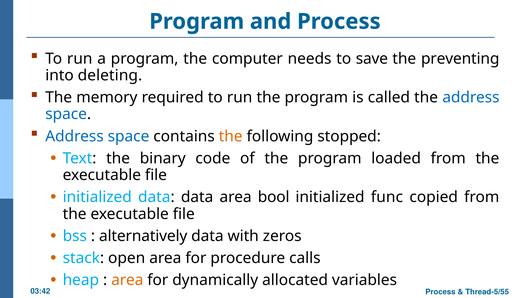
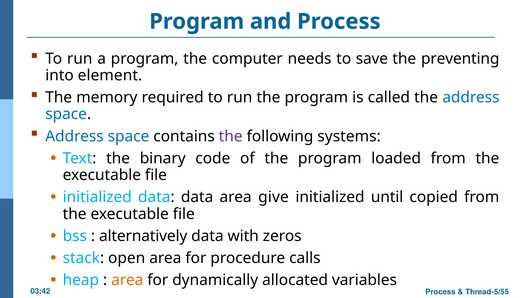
deleting: deleting -> element
the at (231, 136) colour: orange -> purple
stopped: stopped -> systems
bool: bool -> give
func: func -> until
